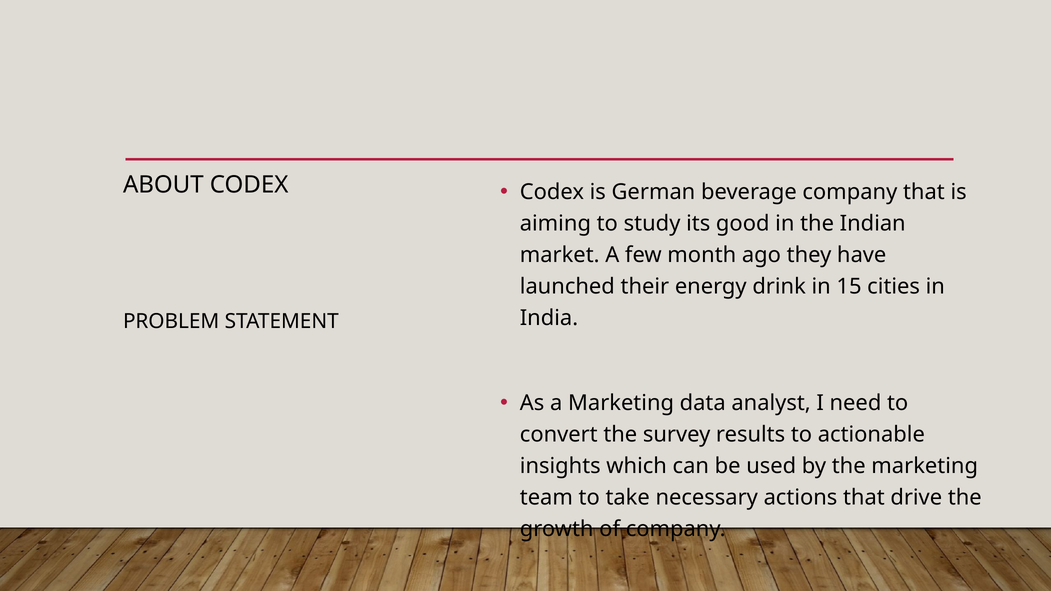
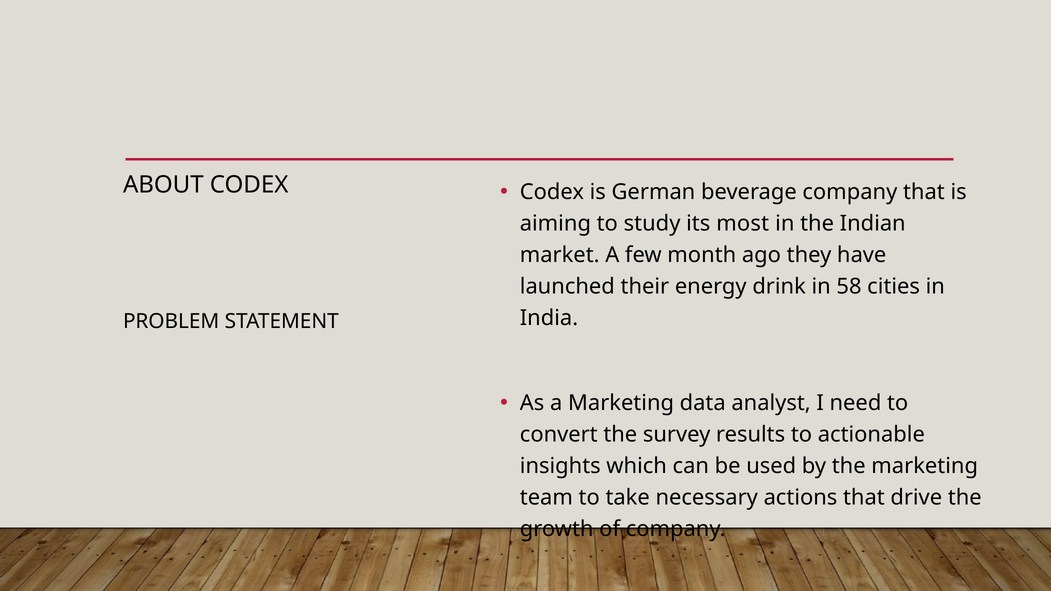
good: good -> most
15: 15 -> 58
